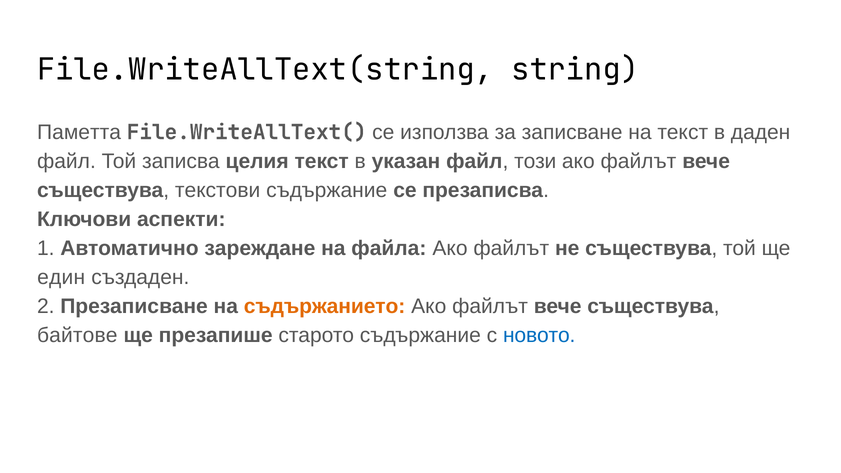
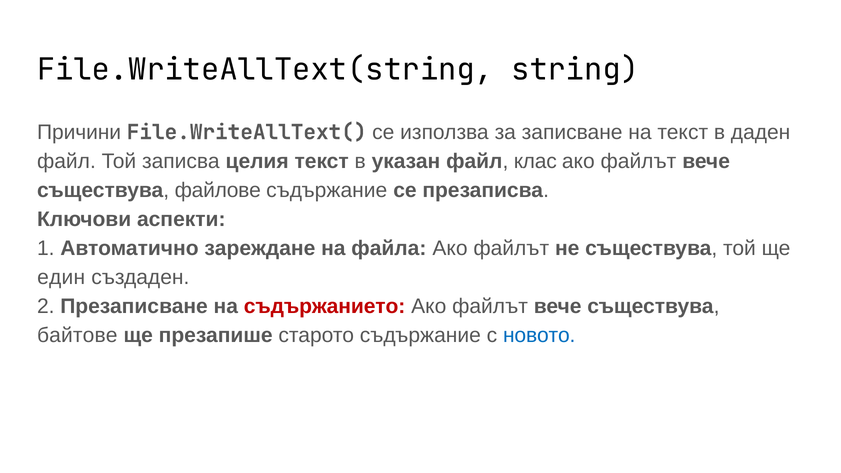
Паметта: Паметта -> Причини
този: този -> клас
текстови: текстови -> файлове
съдържанието colour: orange -> red
